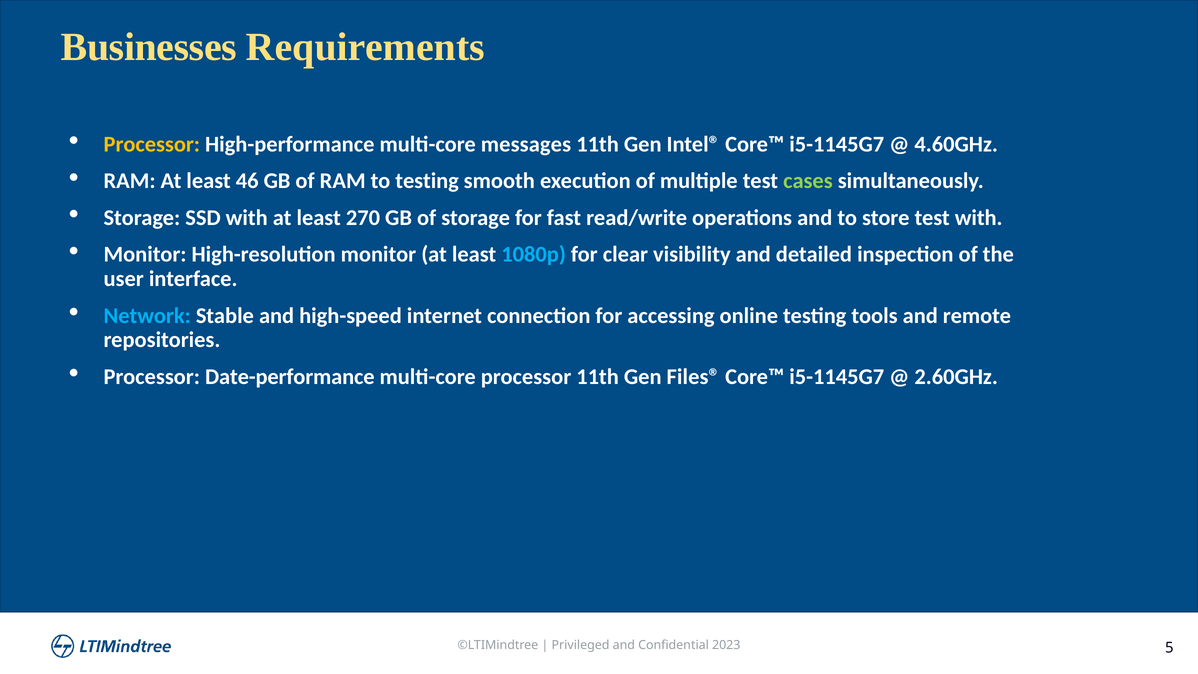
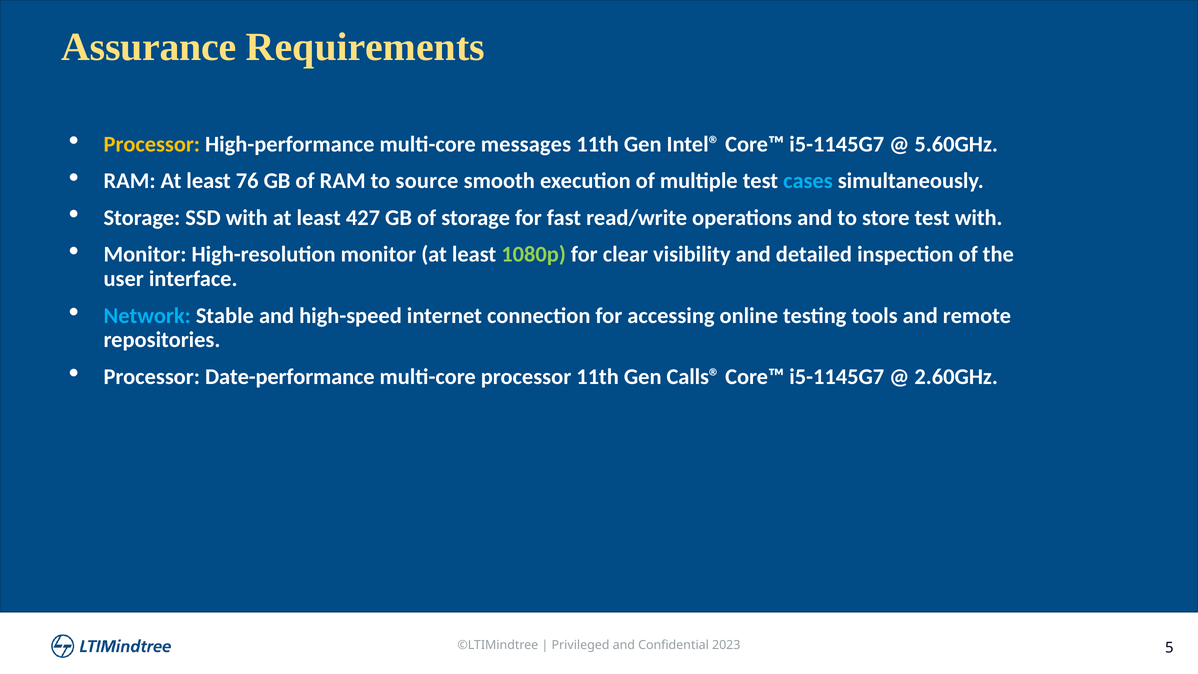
Businesses: Businesses -> Assurance
4.60GHz: 4.60GHz -> 5.60GHz
46: 46 -> 76
to testing: testing -> source
cases colour: light green -> light blue
270: 270 -> 427
1080p colour: light blue -> light green
Files®: Files® -> Calls®
